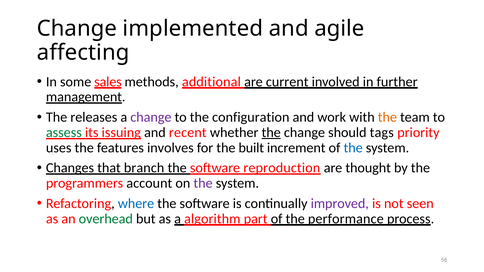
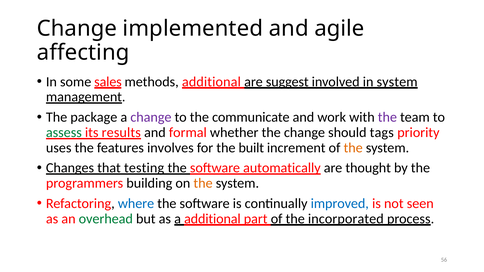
current: current -> suggest
in further: further -> system
releases: releases -> package
configuration: configuration -> communicate
the at (387, 117) colour: orange -> purple
issuing: issuing -> results
recent: recent -> formal
the at (271, 133) underline: present -> none
the at (353, 148) colour: blue -> orange
branch: branch -> testing
reproduction: reproduction -> automatically
account: account -> building
the at (203, 183) colour: purple -> orange
improved colour: purple -> blue
a algorithm: algorithm -> additional
performance: performance -> incorporated
